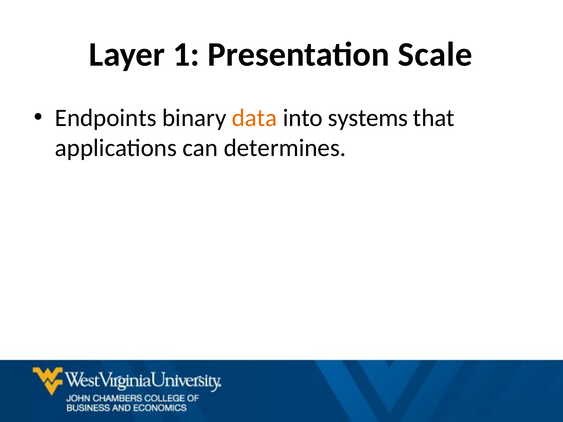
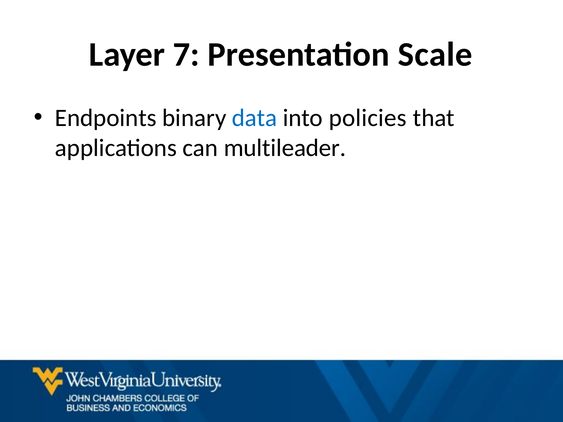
1: 1 -> 7
data colour: orange -> blue
systems: systems -> policies
determines: determines -> multileader
